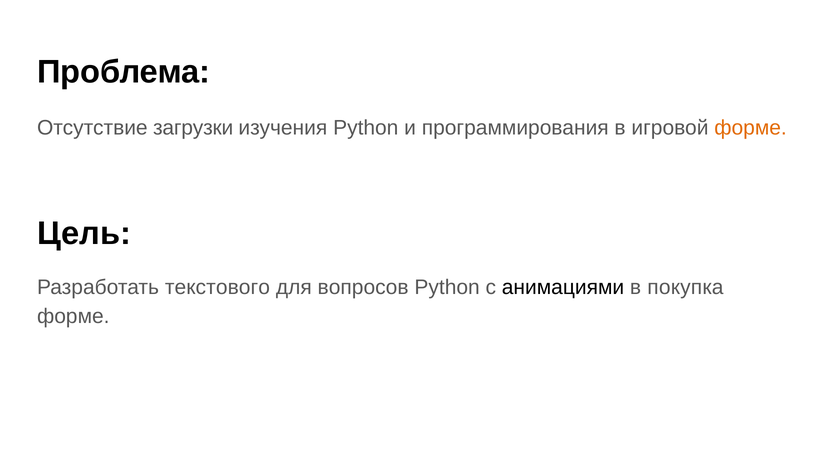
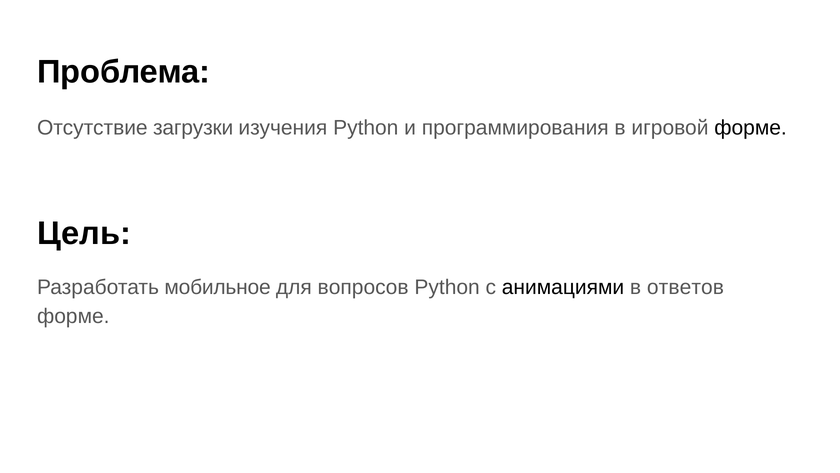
форме at (751, 128) colour: orange -> black
текстового: текстового -> мобильное
покупка: покупка -> ответов
